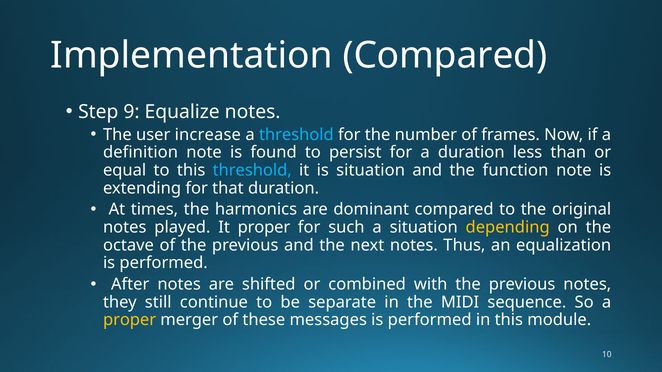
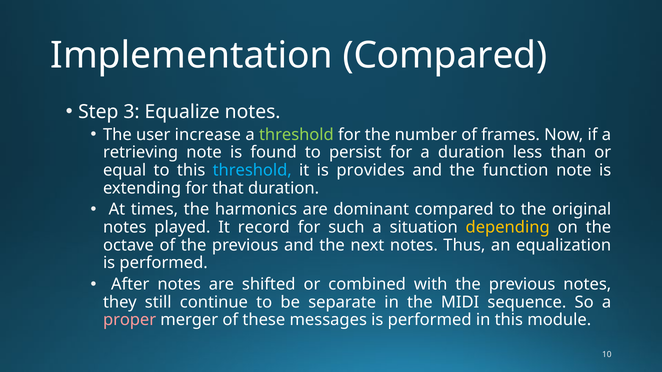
9: 9 -> 3
threshold at (296, 135) colour: light blue -> light green
definition: definition -> retrieving
is situation: situation -> provides
It proper: proper -> record
proper at (130, 320) colour: yellow -> pink
